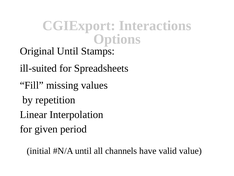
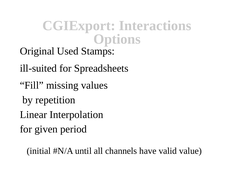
Original Until: Until -> Used
